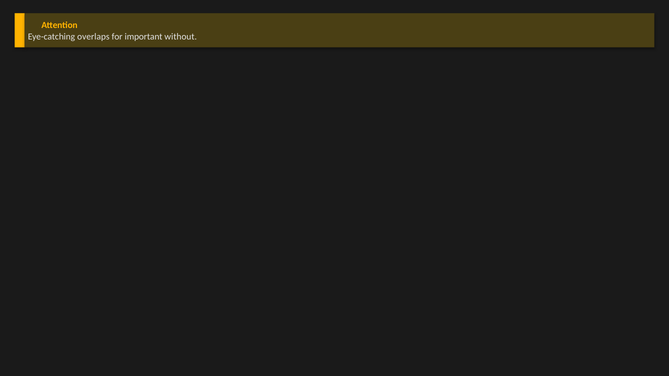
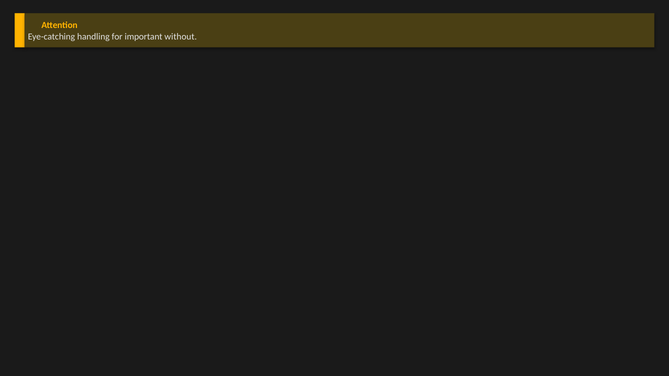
overlaps: overlaps -> handling
